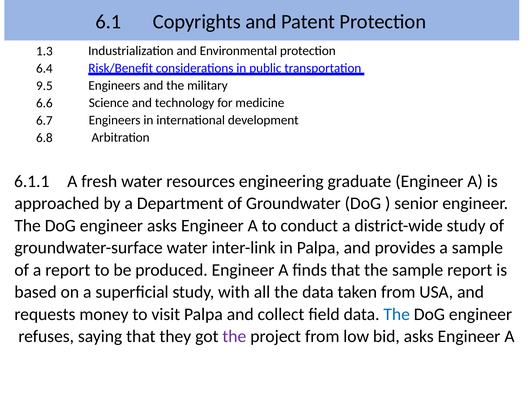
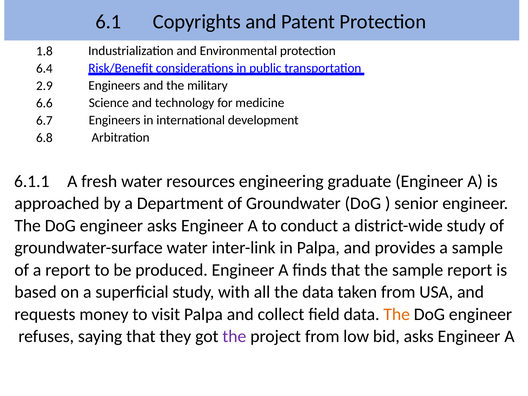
1.3: 1.3 -> 1.8
9.5: 9.5 -> 2.9
The at (397, 314) colour: blue -> orange
